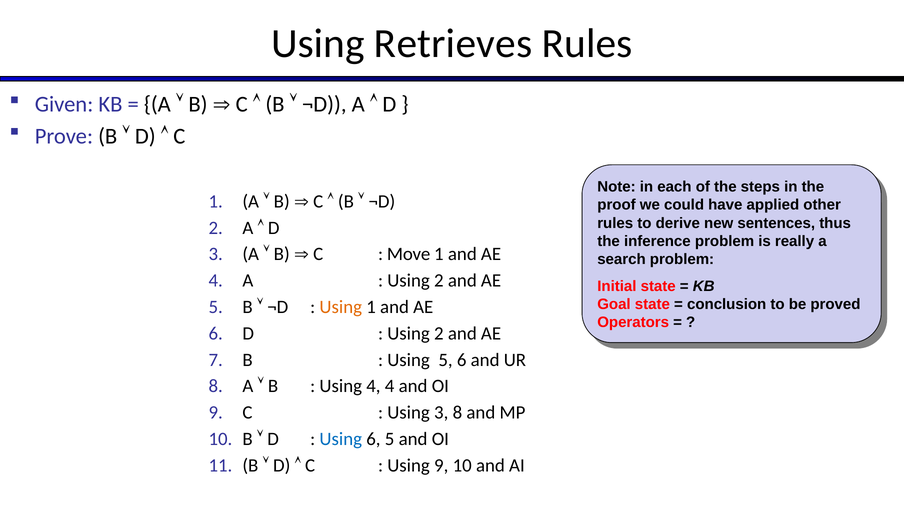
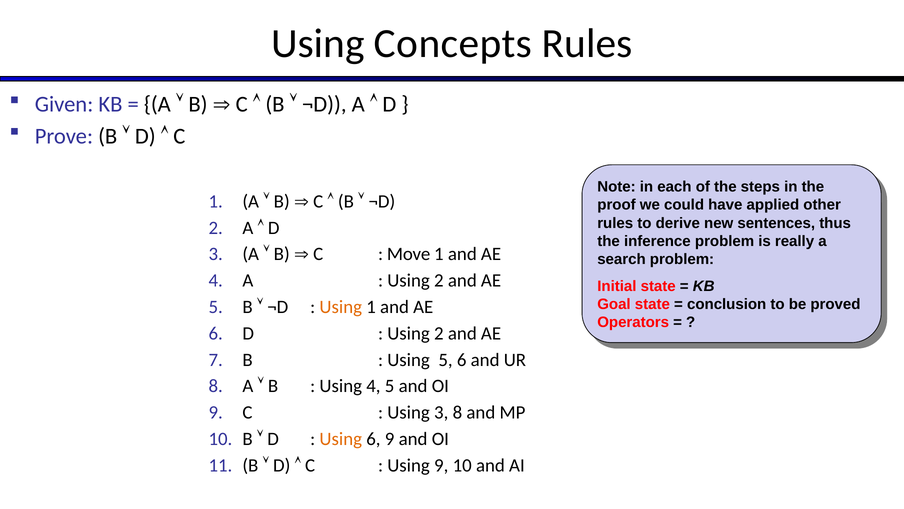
Retrieves: Retrieves -> Concepts
4 4: 4 -> 5
Using at (341, 439) colour: blue -> orange
6 5: 5 -> 9
